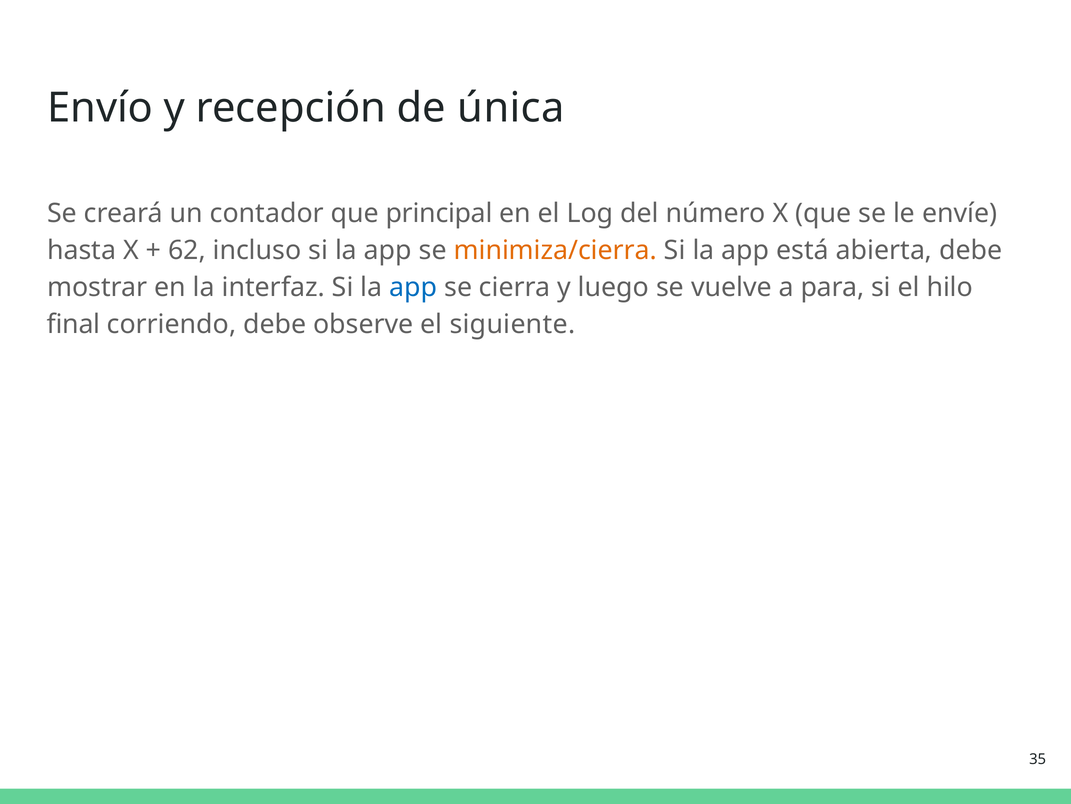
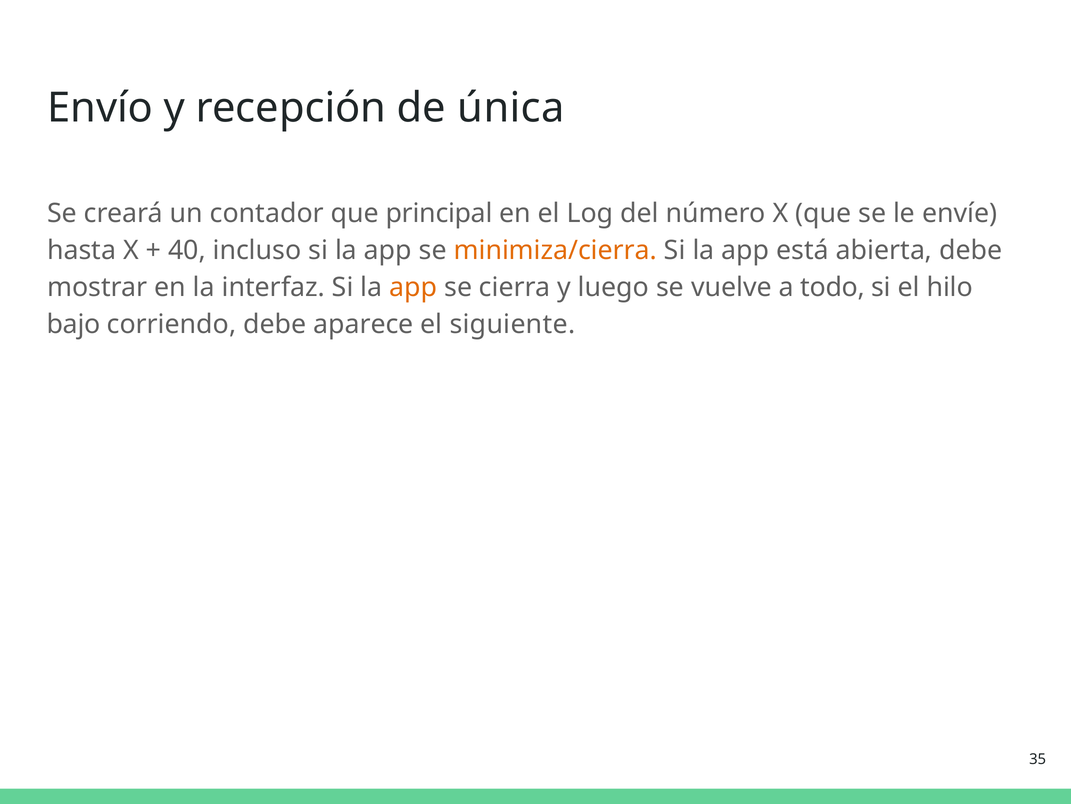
62: 62 -> 40
app at (413, 287) colour: blue -> orange
para: para -> todo
final: final -> bajo
observe: observe -> aparece
